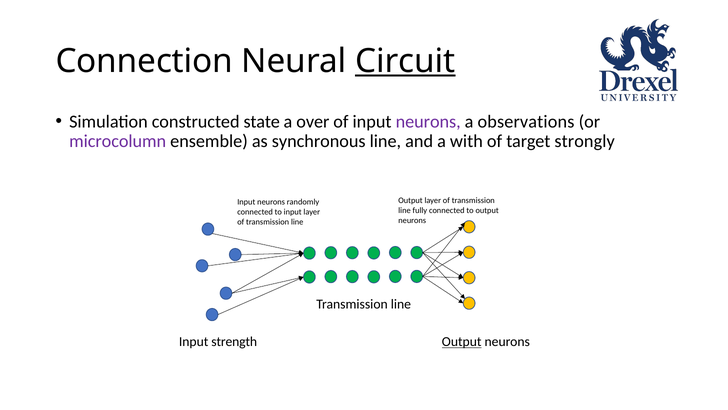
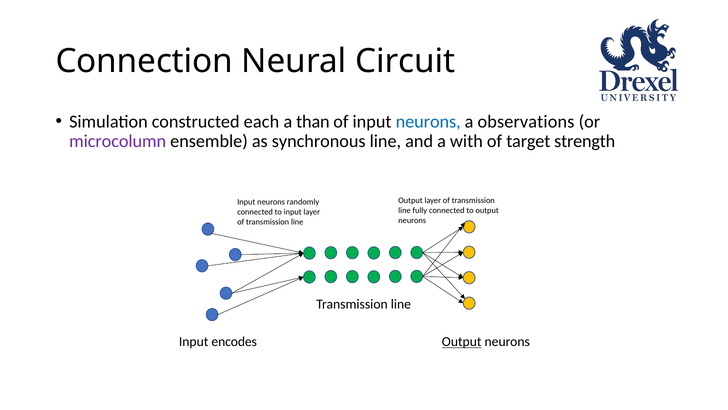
Circuit underline: present -> none
state: state -> each
over: over -> than
neurons at (428, 121) colour: purple -> blue
strongly: strongly -> strength
strength: strength -> encodes
